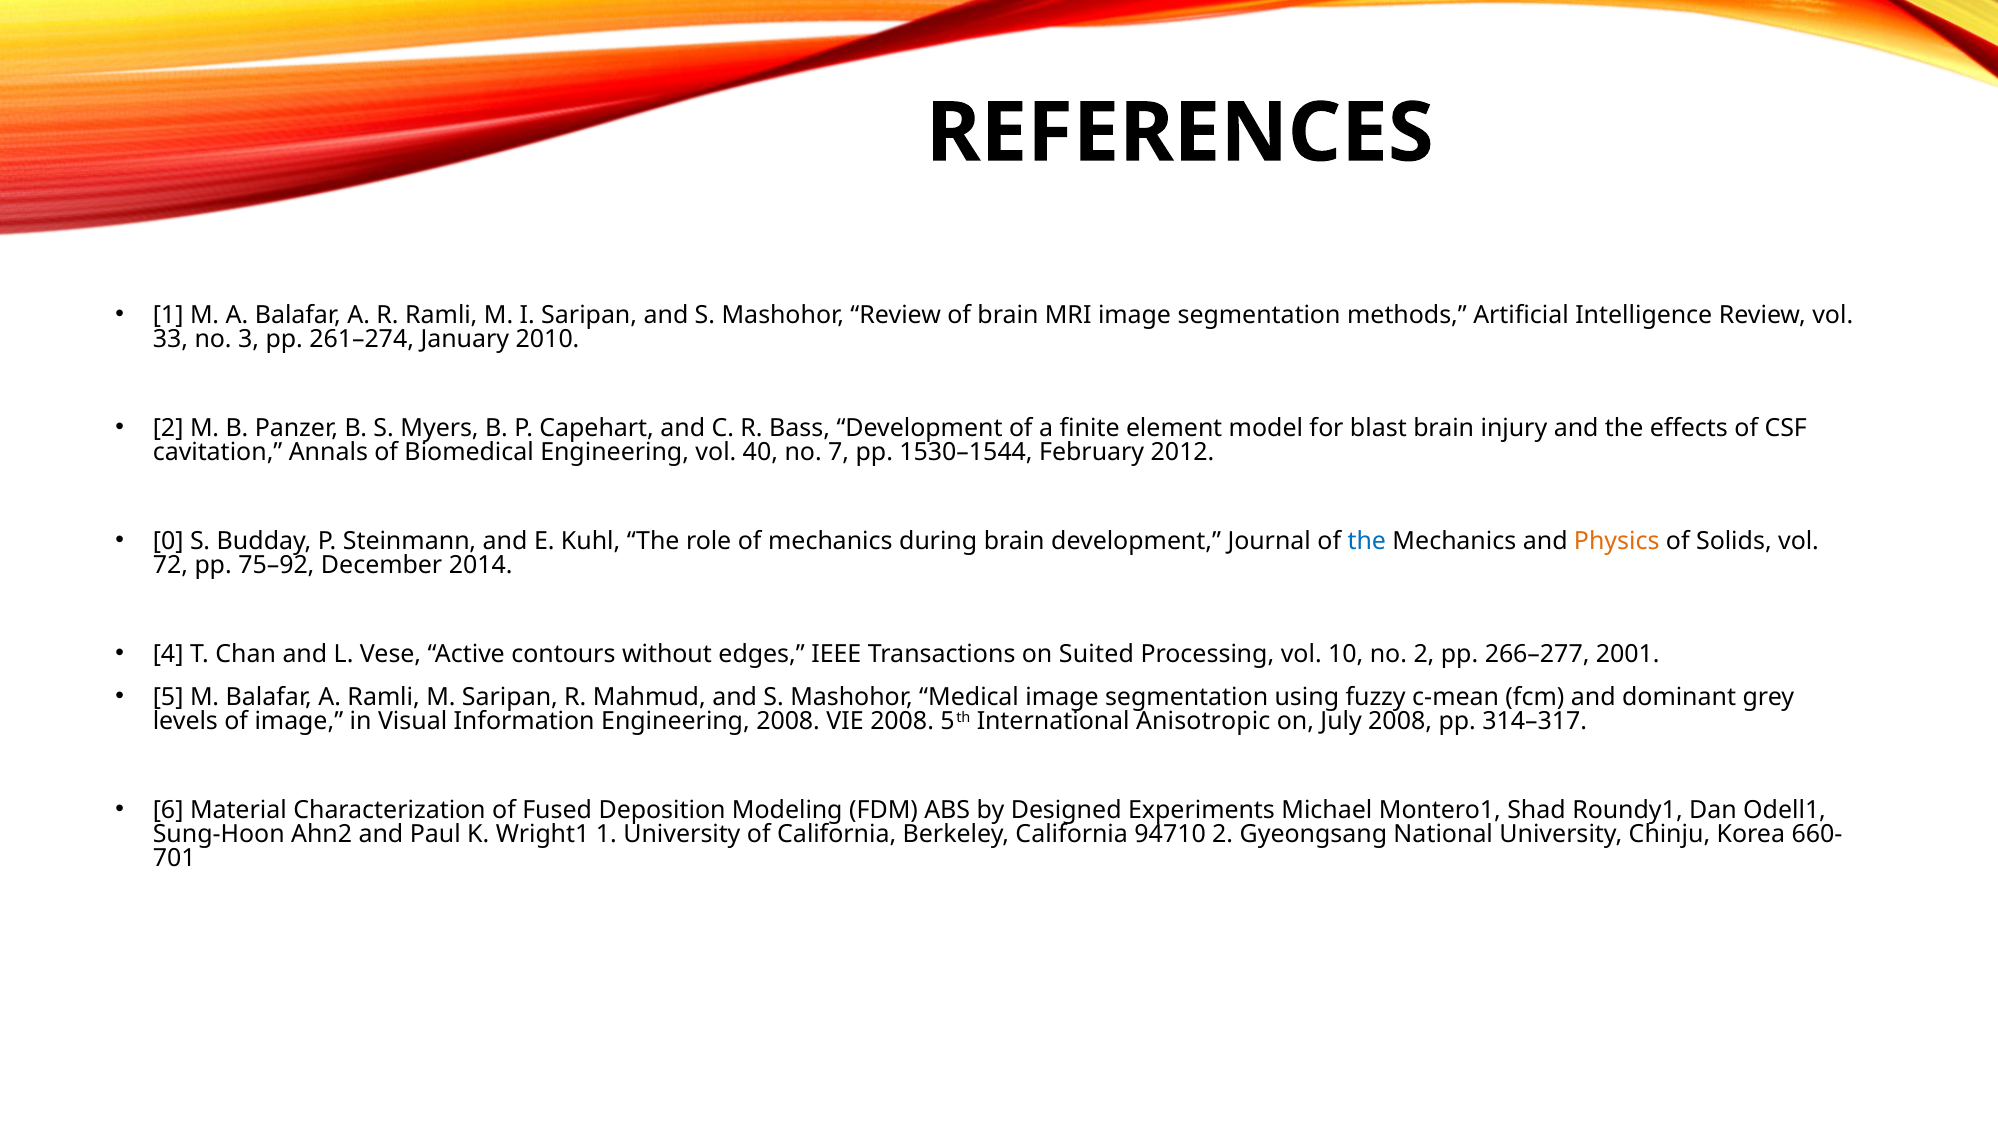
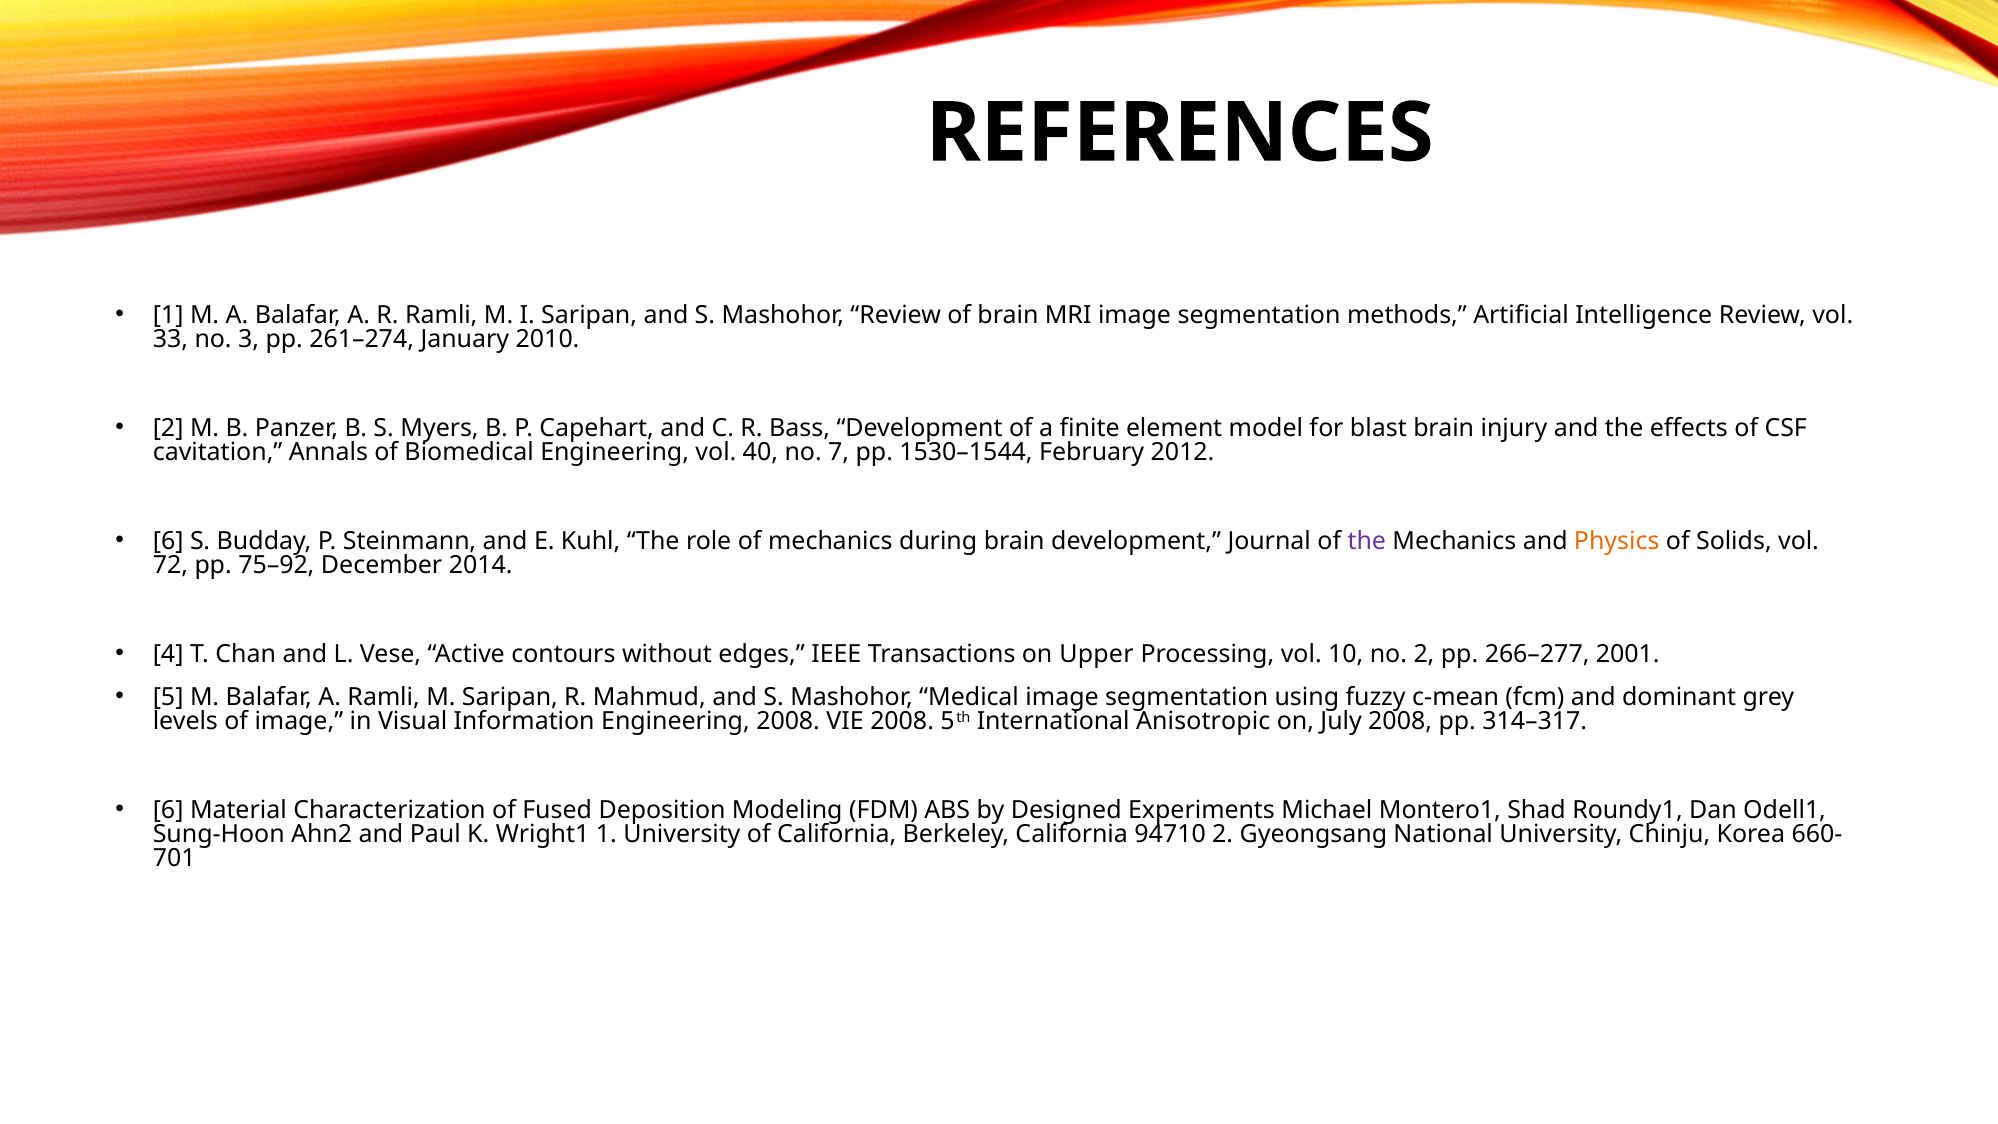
0 at (168, 541): 0 -> 6
the at (1367, 541) colour: blue -> purple
Suited: Suited -> Upper
